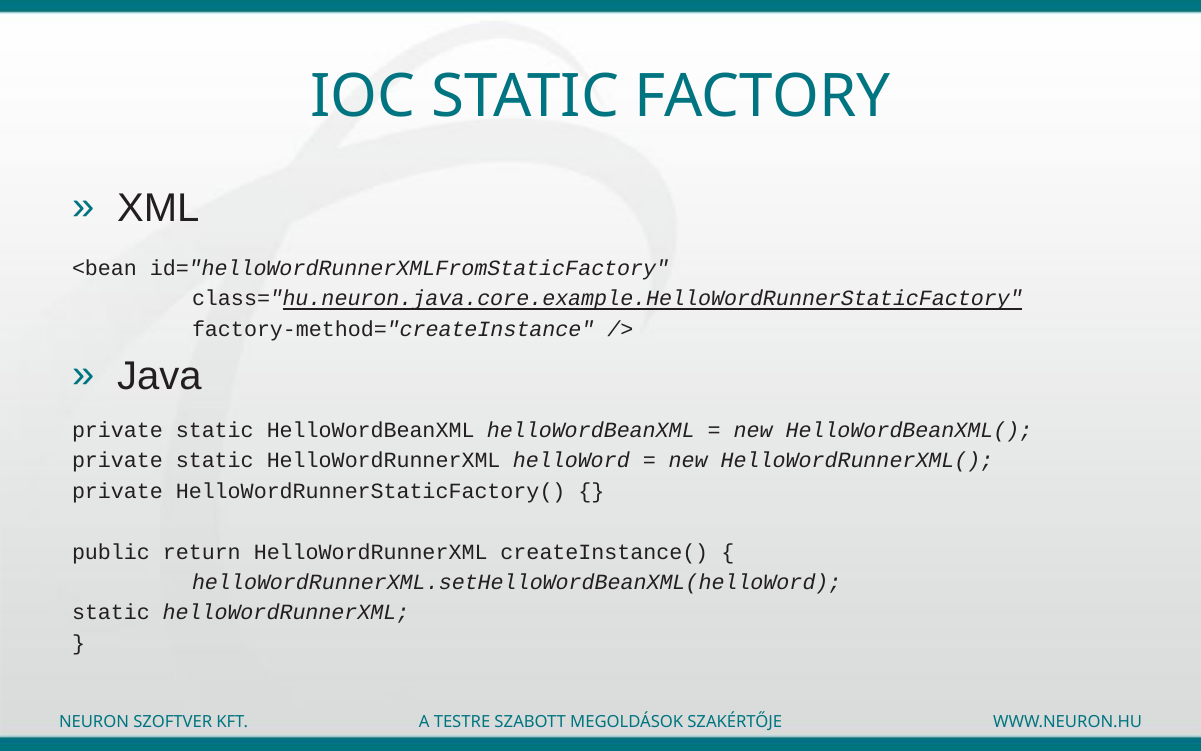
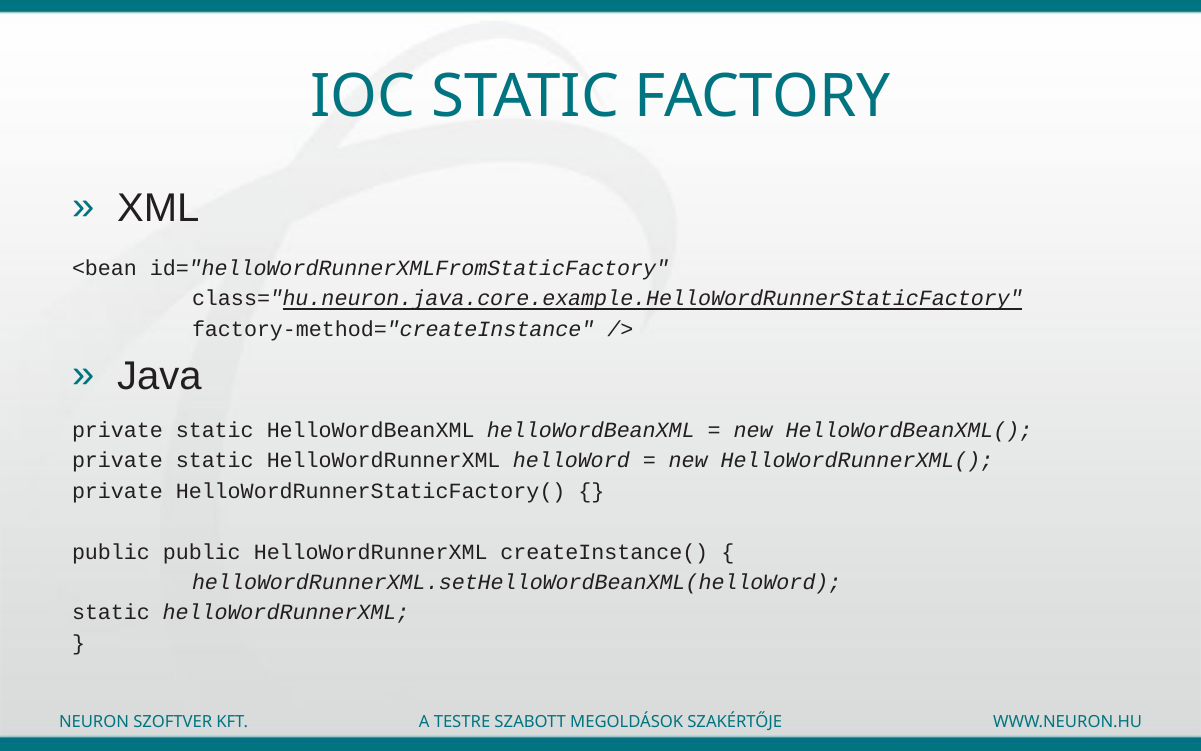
public return: return -> public
